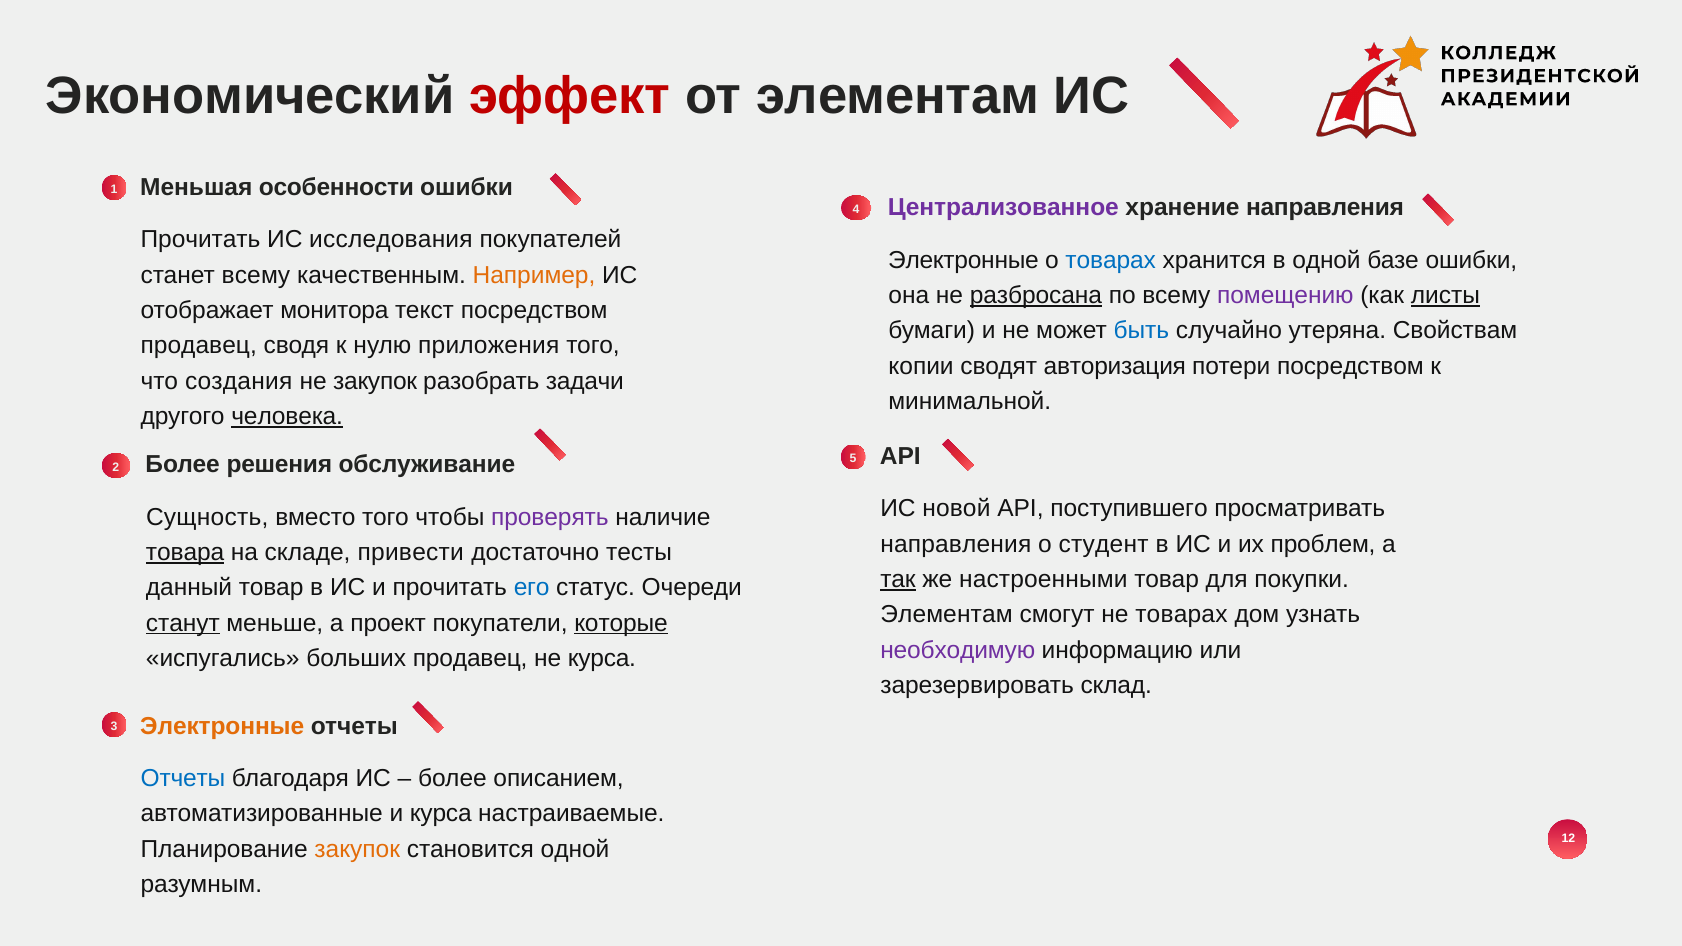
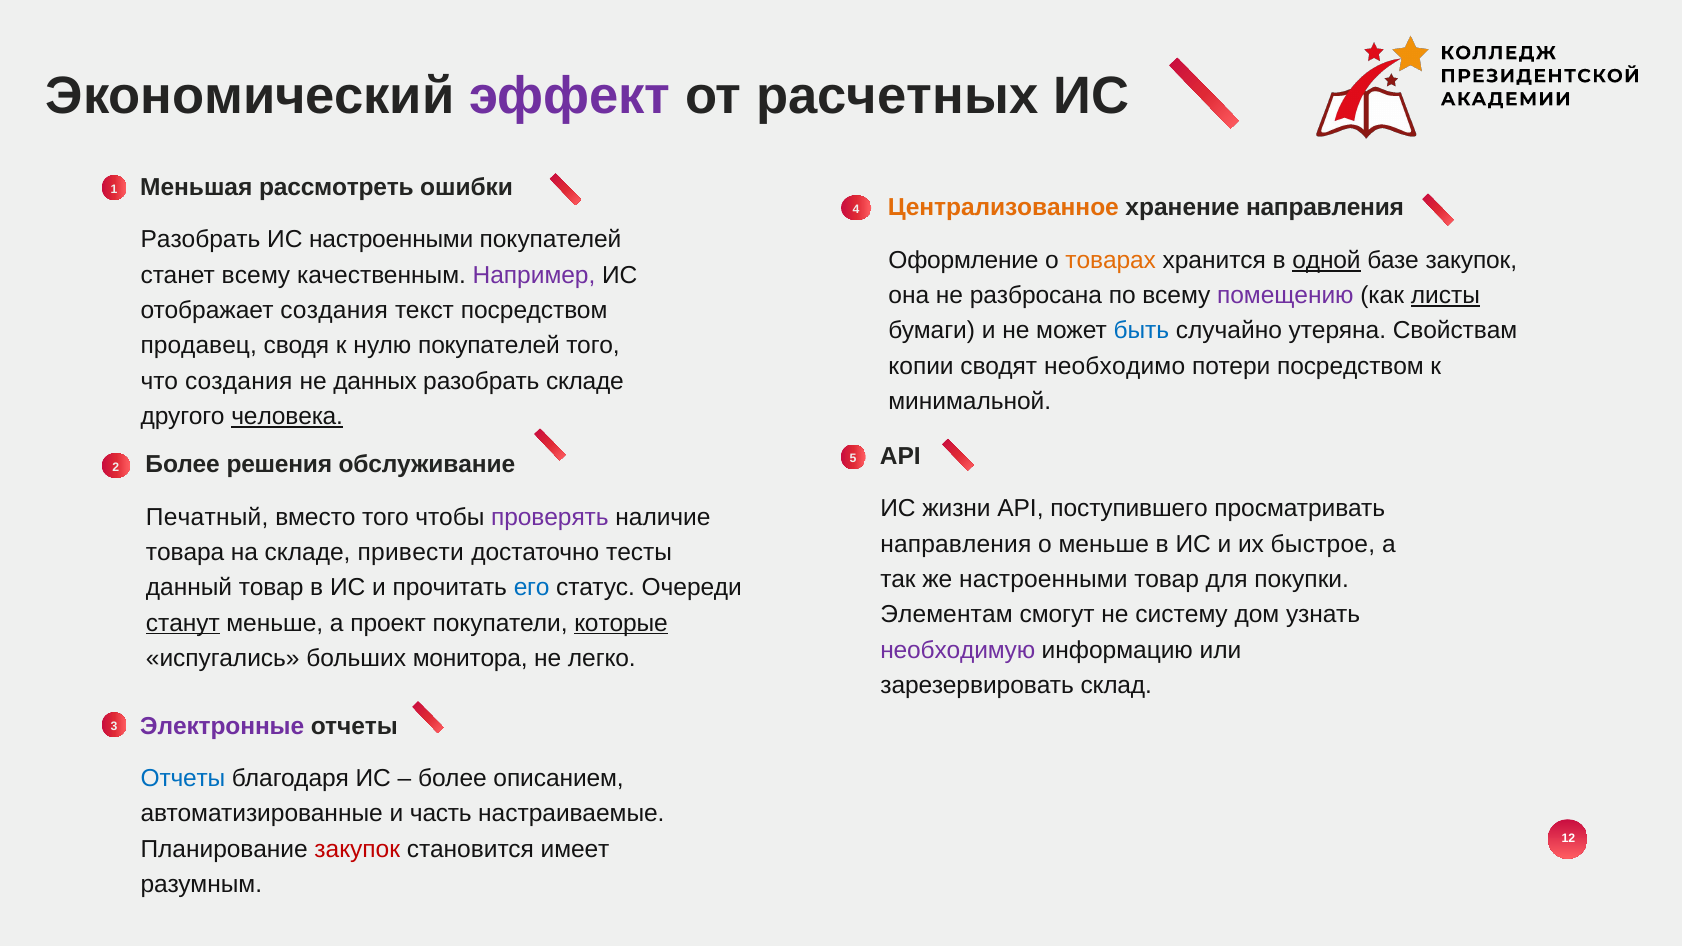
эффект colour: red -> purple
от элементам: элементам -> расчетных
особенности: особенности -> рассмотреть
Централизованное colour: purple -> orange
Прочитать at (201, 240): Прочитать -> Разобрать
ИС исследования: исследования -> настроенными
Электронные at (964, 260): Электронные -> Оформление
товарах at (1111, 260) colour: blue -> orange
одной at (1326, 260) underline: none -> present
базе ошибки: ошибки -> закупок
Например colour: orange -> purple
разбросана underline: present -> none
отображает монитора: монитора -> создания
нулю приложения: приложения -> покупателей
авторизация: авторизация -> необходимо
не закупок: закупок -> данных
разобрать задачи: задачи -> складе
новой: новой -> жизни
Сущность: Сущность -> Печатный
о студент: студент -> меньше
проблем: проблем -> быстрое
товара underline: present -> none
так underline: present -> none
не товарах: товарах -> систему
больших продавец: продавец -> монитора
не курса: курса -> легко
Электронные at (222, 726) colour: orange -> purple
и курса: курса -> часть
закупок at (357, 849) colour: orange -> red
становится одной: одной -> имеет
